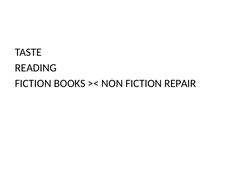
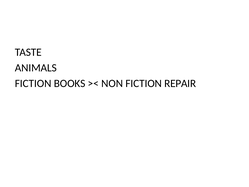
READING: READING -> ANIMALS
